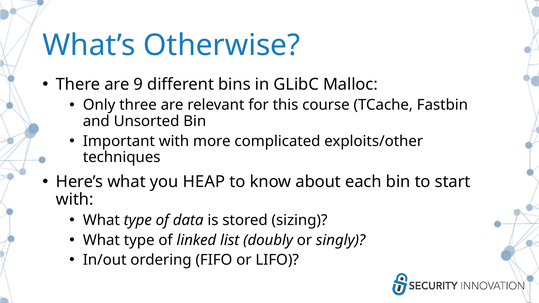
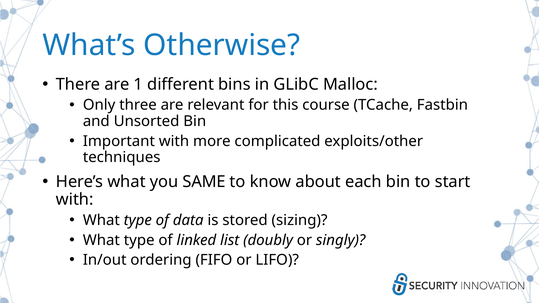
9: 9 -> 1
HEAP: HEAP -> SAME
